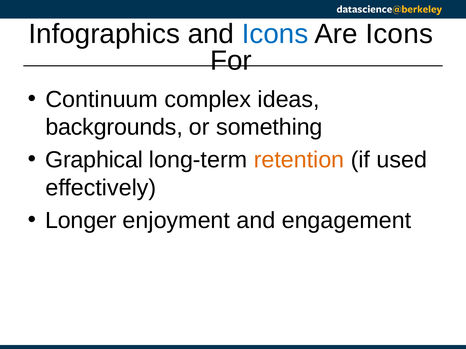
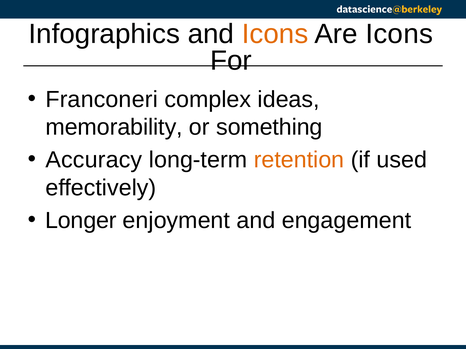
Icons at (275, 34) colour: blue -> orange
Continuum: Continuum -> Franconeri
backgrounds: backgrounds -> memorability
Graphical: Graphical -> Accuracy
